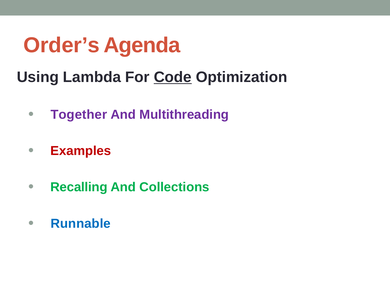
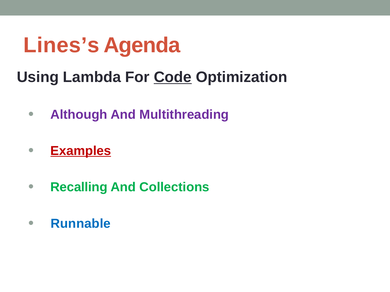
Order’s: Order’s -> Lines’s
Together: Together -> Although
Examples underline: none -> present
